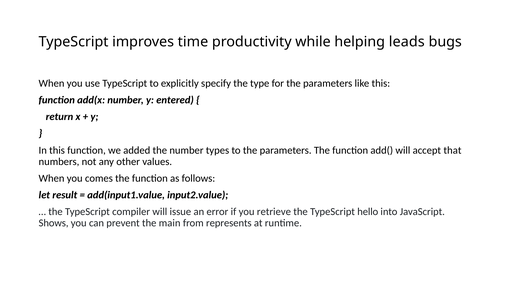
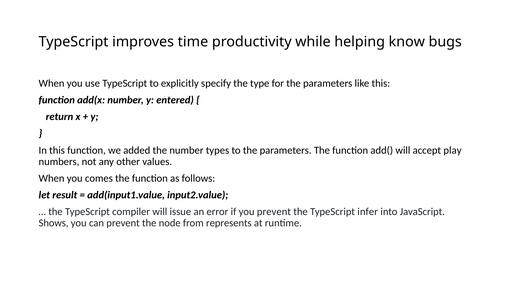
leads: leads -> know
that: that -> play
you retrieve: retrieve -> prevent
hello: hello -> infer
main: main -> node
